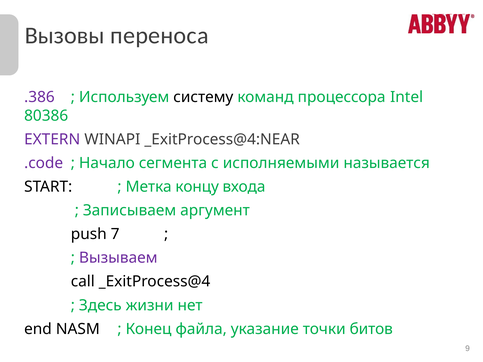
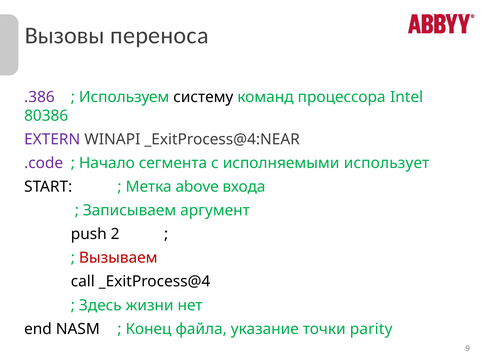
называется: называется -> использует
концу: концу -> above
7: 7 -> 2
Вызываем colour: purple -> red
битов: битов -> parity
